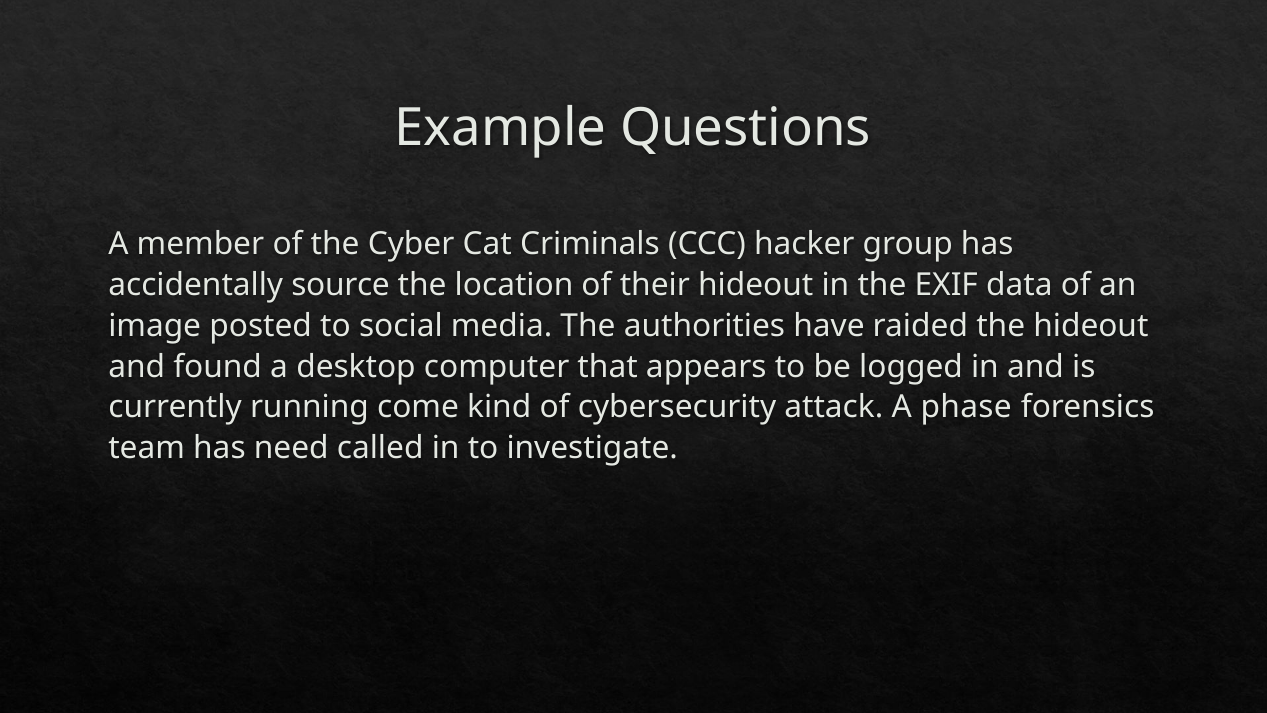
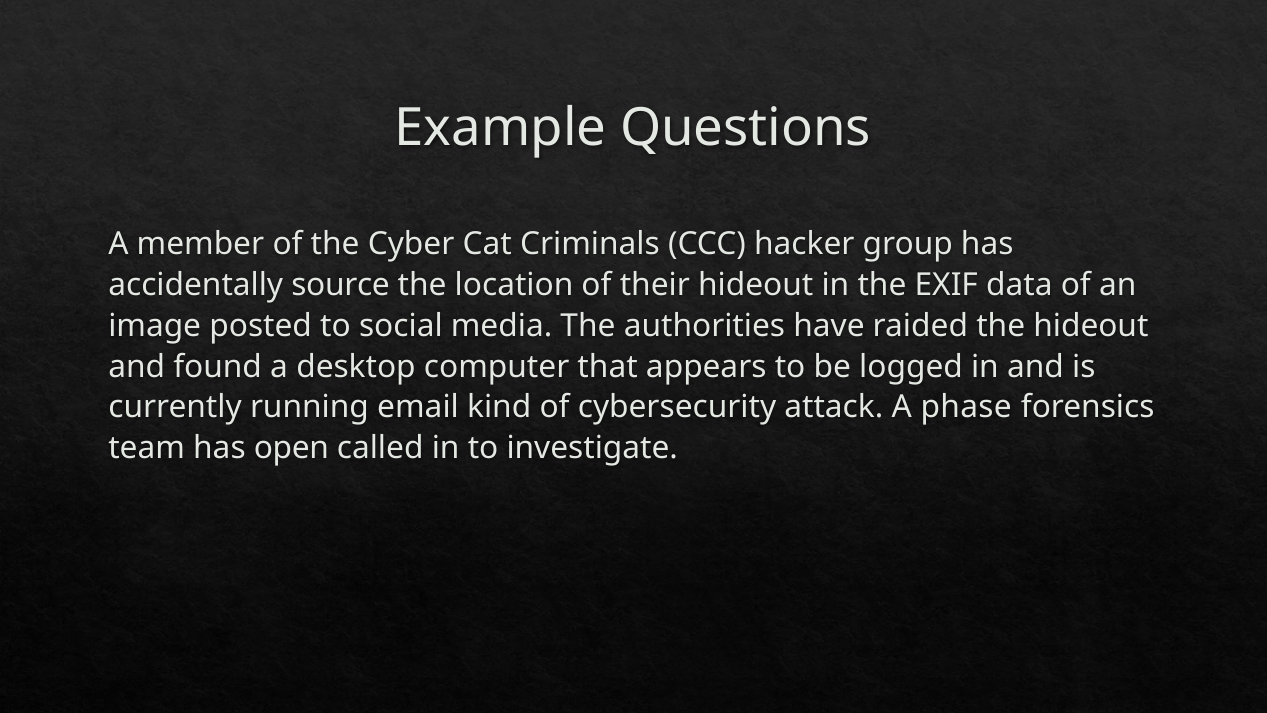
come: come -> email
need: need -> open
